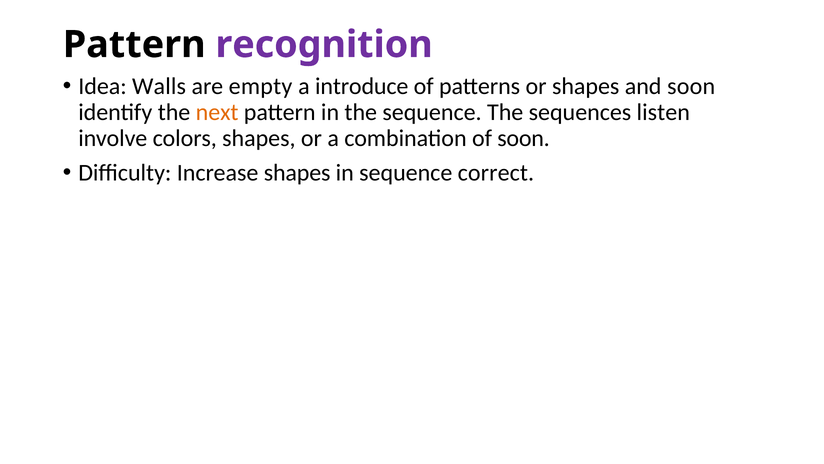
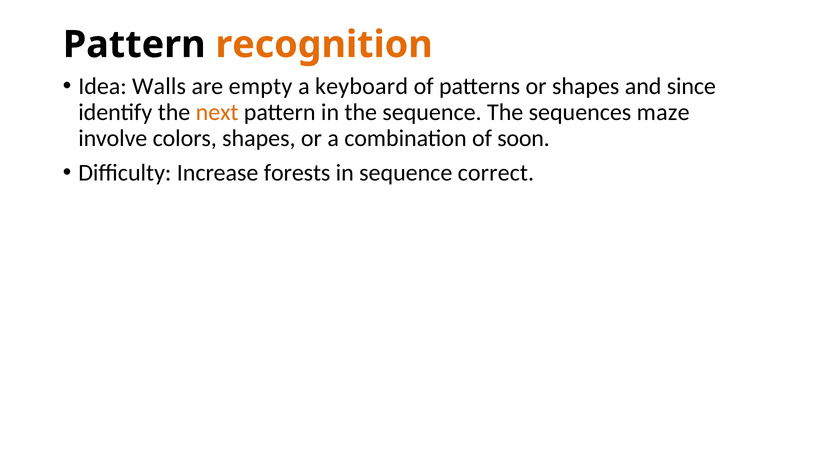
recognition colour: purple -> orange
introduce: introduce -> keyboard
and soon: soon -> since
listen: listen -> maze
Increase shapes: shapes -> forests
